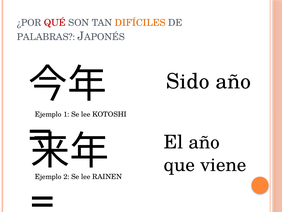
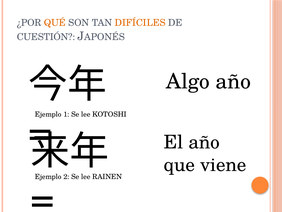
QUÉ colour: red -> orange
PALABRAS: PALABRAS -> CUESTIÓN
Sido: Sido -> Algo
